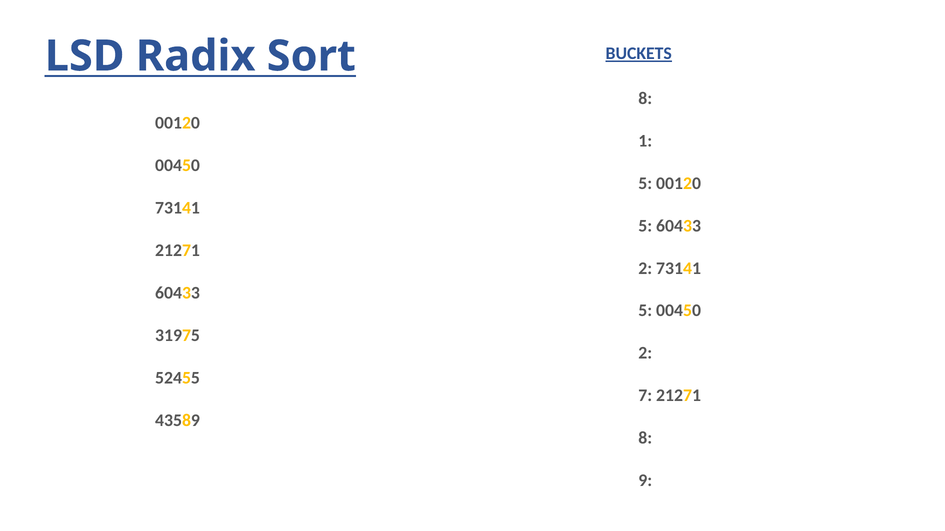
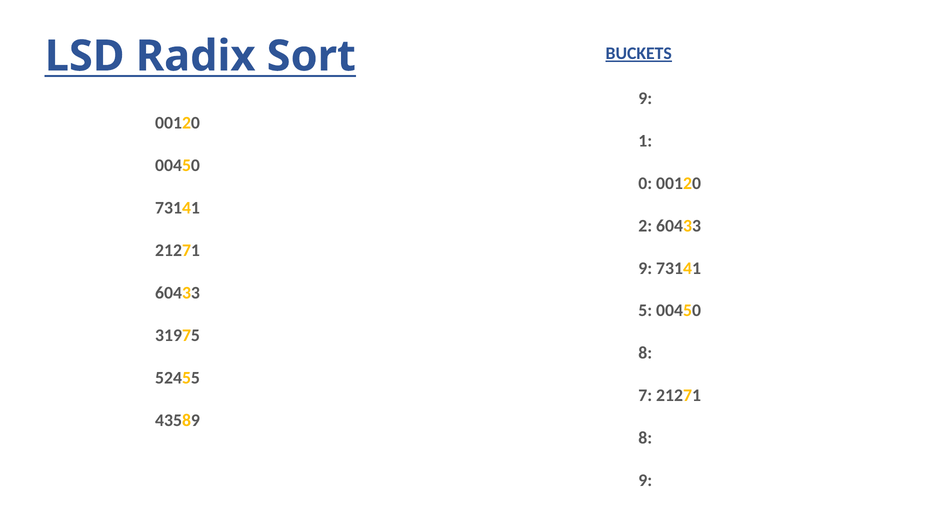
8 at (645, 98): 8 -> 9
5 at (645, 183): 5 -> 0
5 at (645, 226): 5 -> 2
2 at (645, 268): 2 -> 9
2 at (645, 353): 2 -> 8
